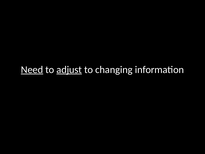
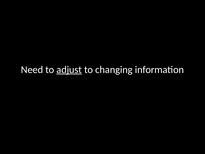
Need underline: present -> none
